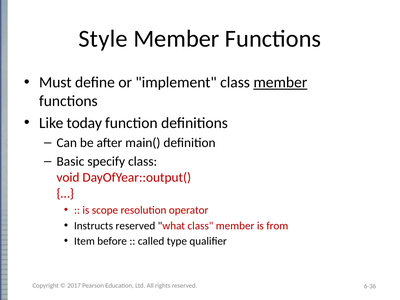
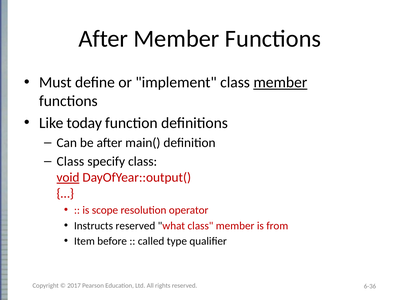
Style at (103, 39): Style -> After
Basic at (70, 161): Basic -> Class
void underline: none -> present
